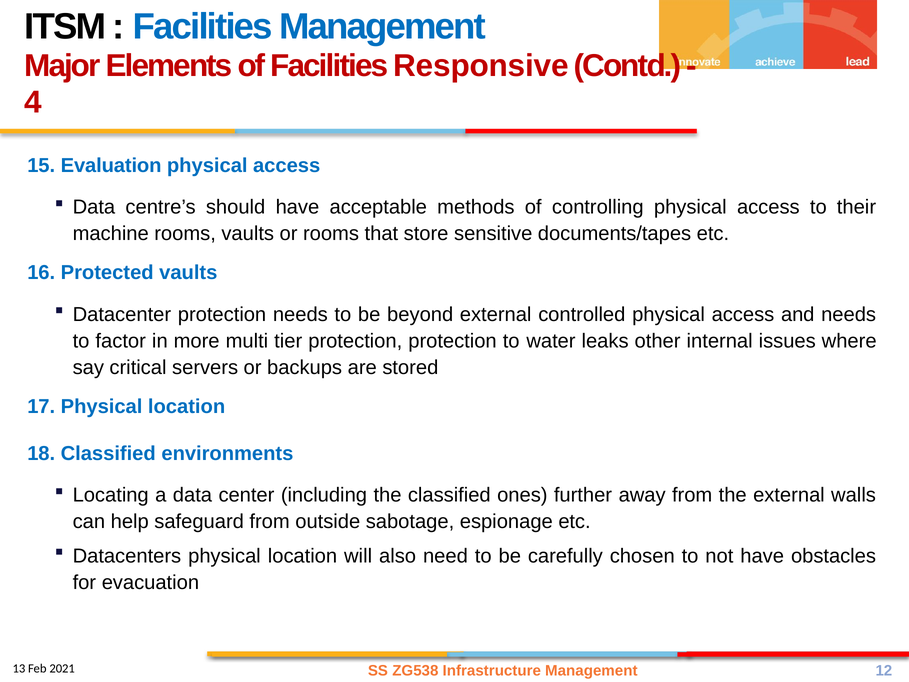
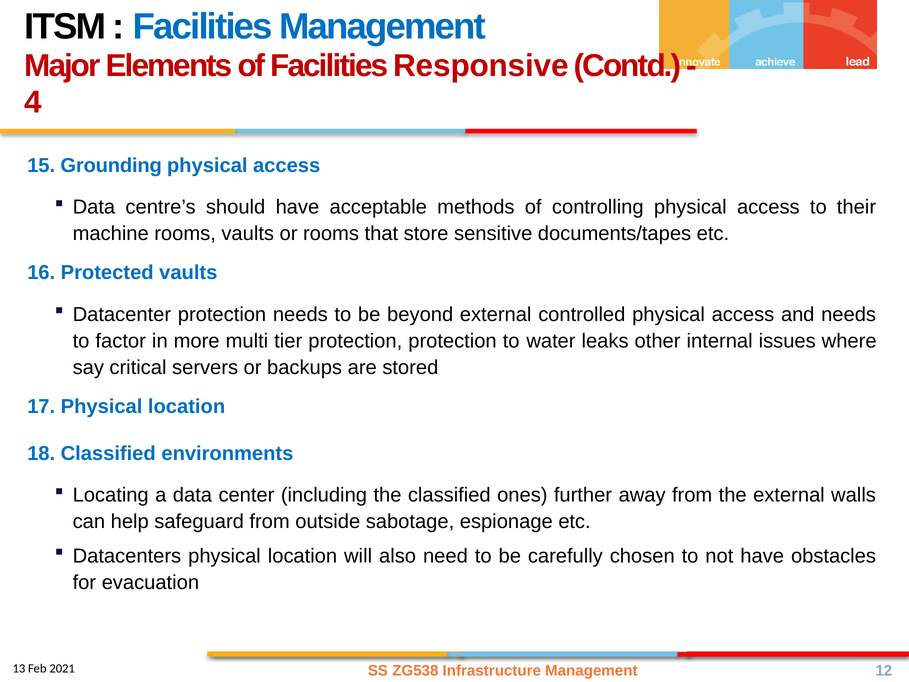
Evaluation: Evaluation -> Grounding
